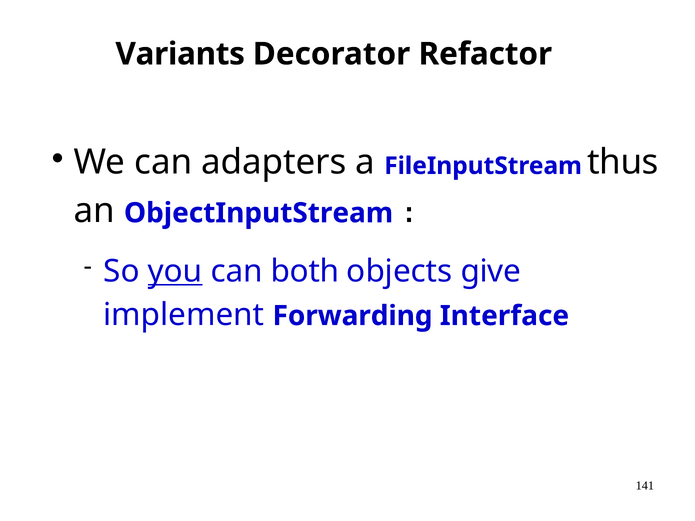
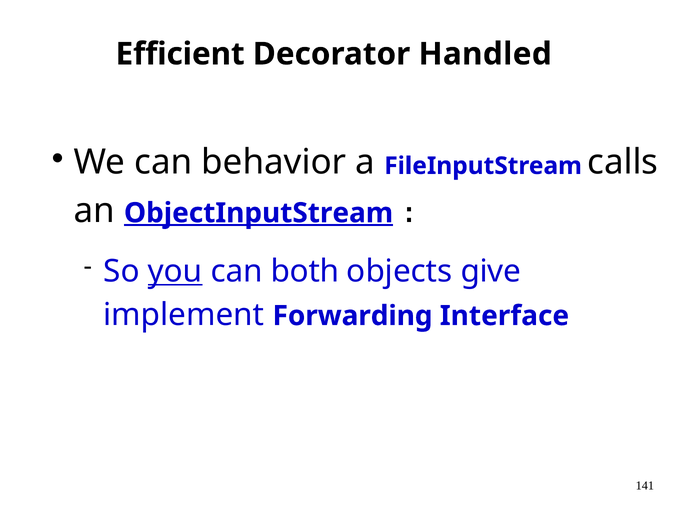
Variants: Variants -> Efficient
Refactor: Refactor -> Handled
adapters: adapters -> behavior
thus: thus -> calls
ObjectInputStream underline: none -> present
